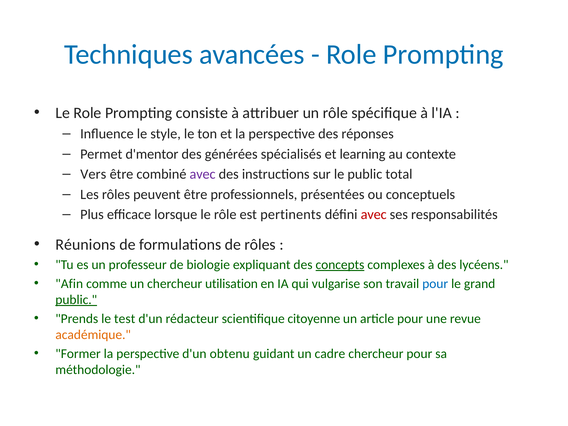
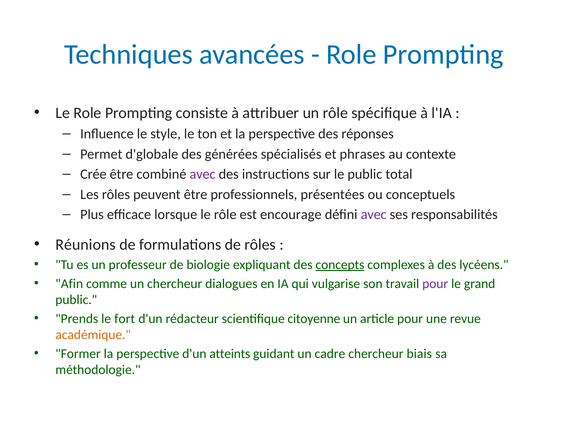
d'mentor: d'mentor -> d'globale
learning: learning -> phrases
Vers: Vers -> Crée
pertinents: pertinents -> encourage
avec at (374, 215) colour: red -> purple
utilisation: utilisation -> dialogues
pour at (435, 284) colour: blue -> purple
public at (76, 300) underline: present -> none
test: test -> fort
obtenu: obtenu -> atteints
chercheur pour: pour -> biais
